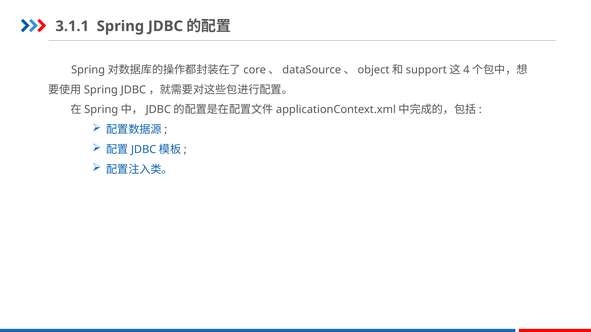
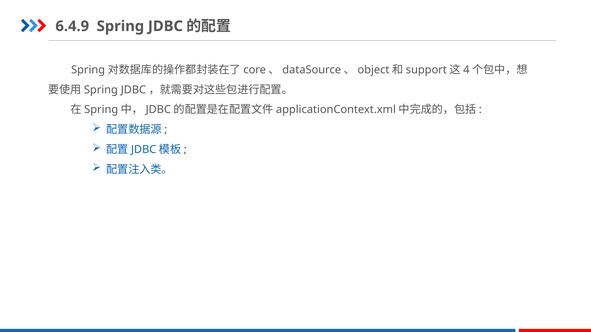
3.1.1: 3.1.1 -> 6.4.9
